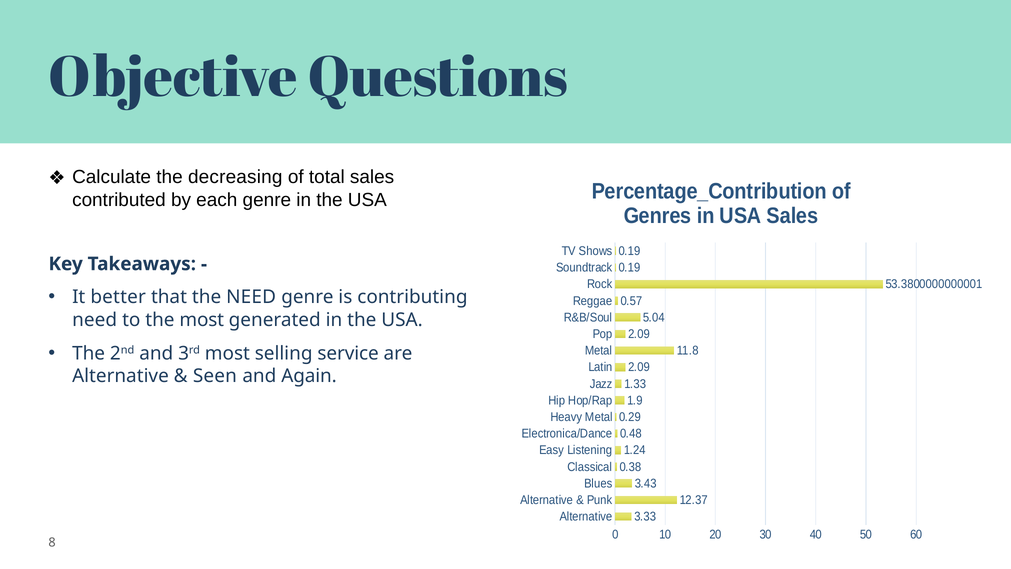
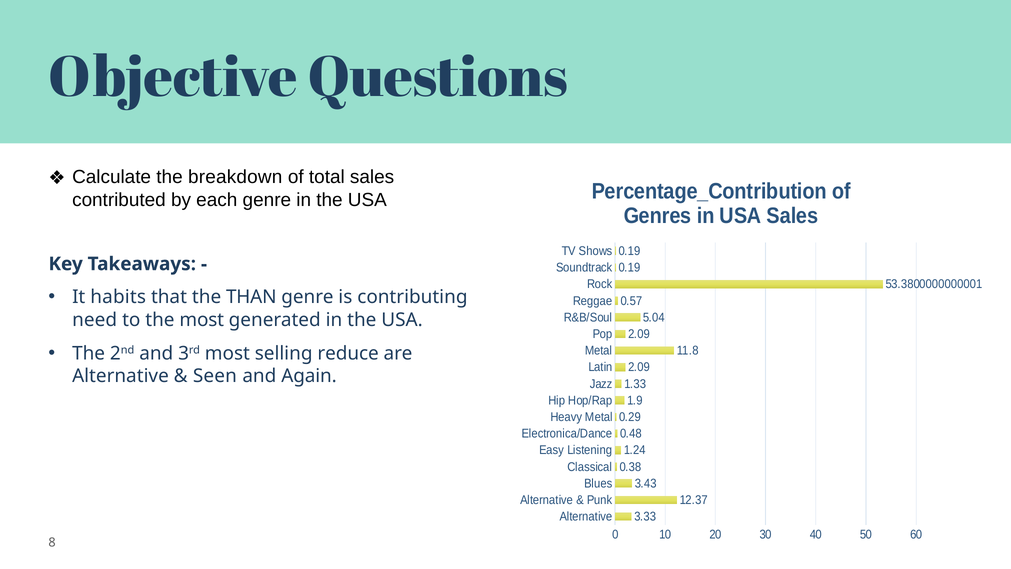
decreasing: decreasing -> breakdown
better: better -> habits
the NEED: NEED -> THAN
service: service -> reduce
